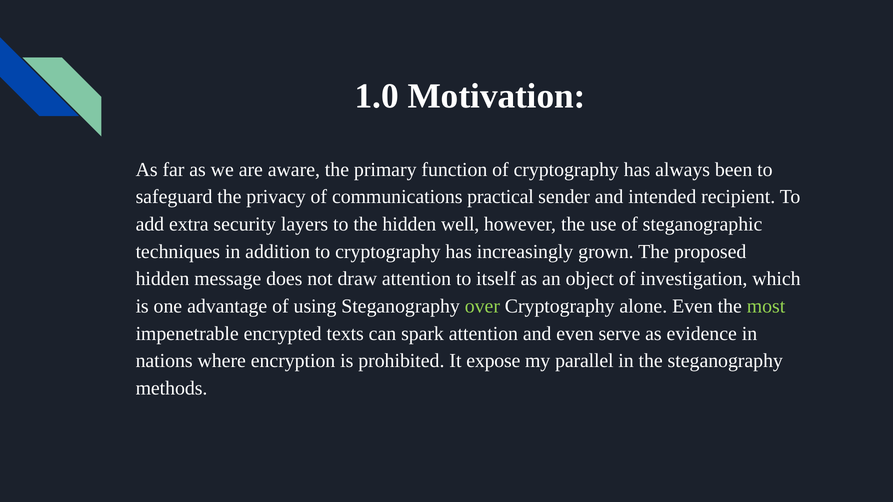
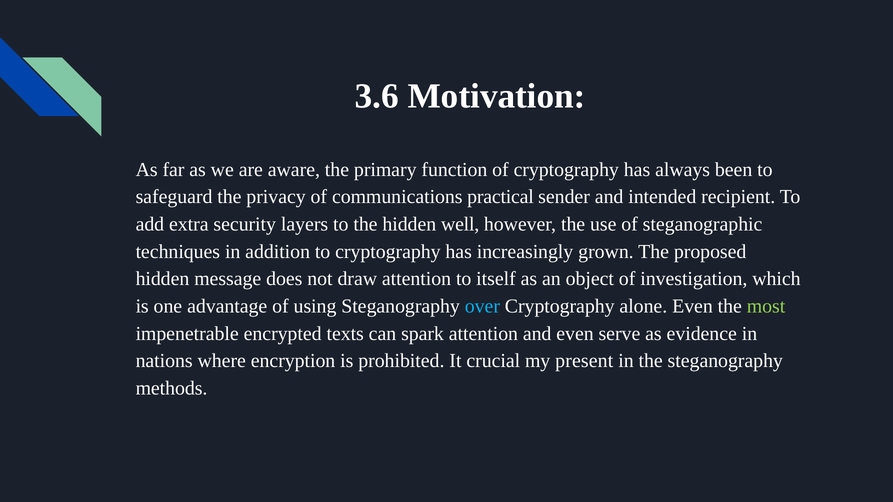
1.0: 1.0 -> 3.6
over colour: light green -> light blue
expose: expose -> crucial
parallel: parallel -> present
